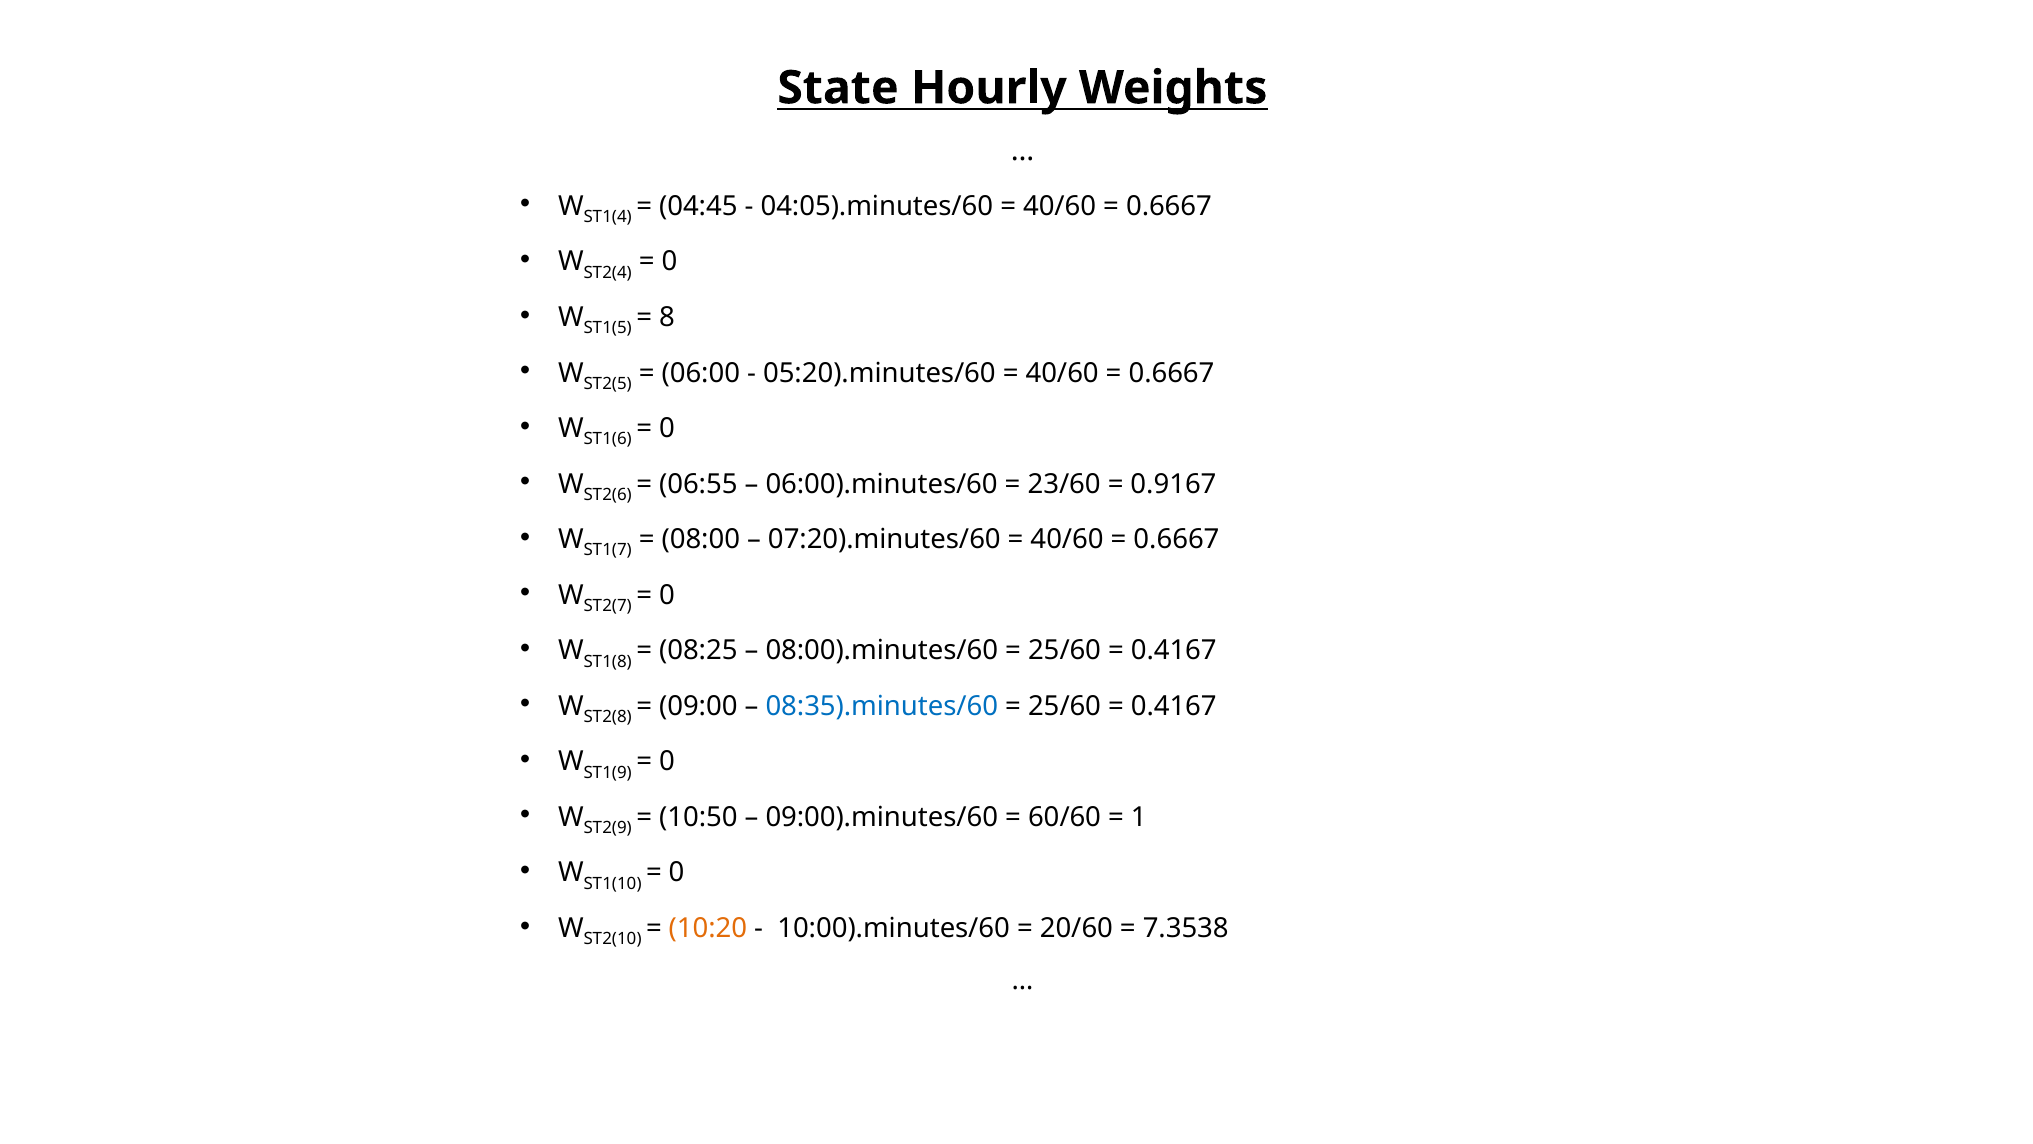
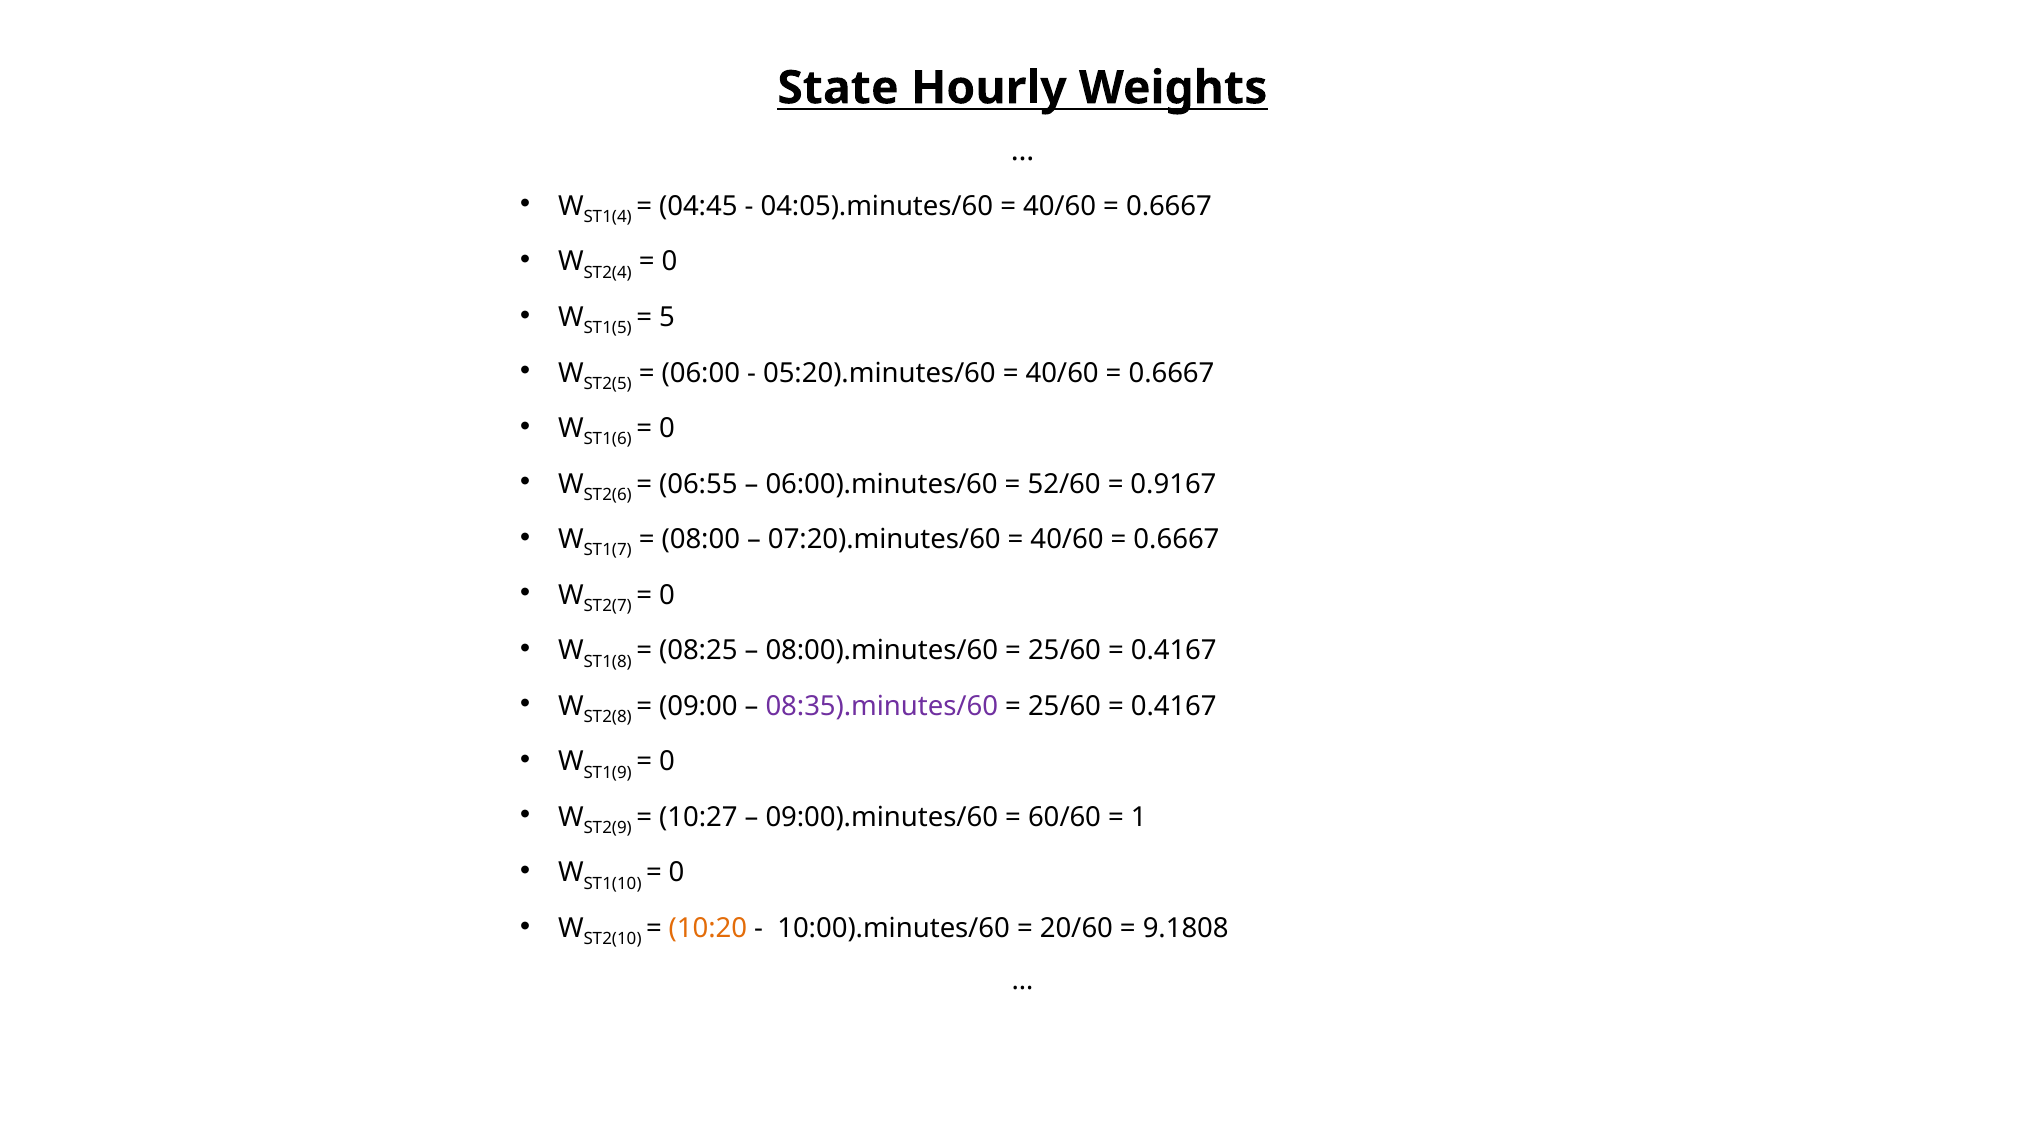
8: 8 -> 5
23/60: 23/60 -> 52/60
08:35).minutes/60 colour: blue -> purple
10:50: 10:50 -> 10:27
7.3538: 7.3538 -> 9.1808
